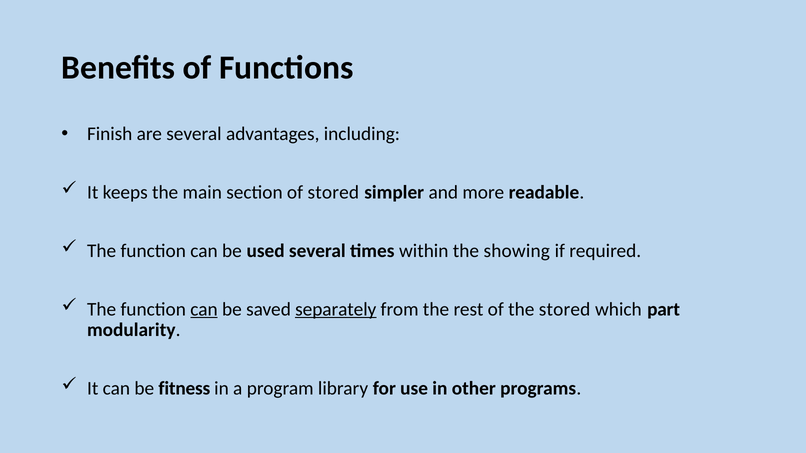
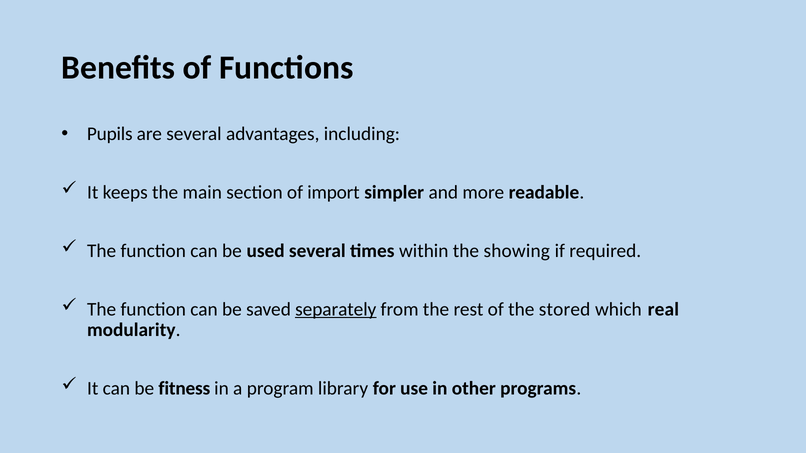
Finish: Finish -> Pupils
of stored: stored -> import
can at (204, 309) underline: present -> none
part: part -> real
